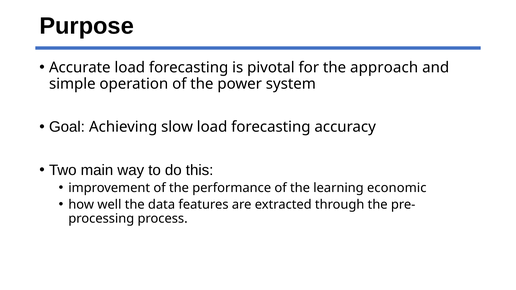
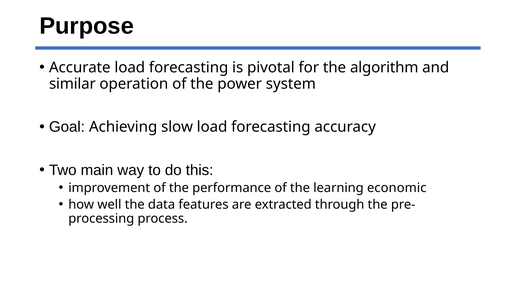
approach: approach -> algorithm
simple: simple -> similar
